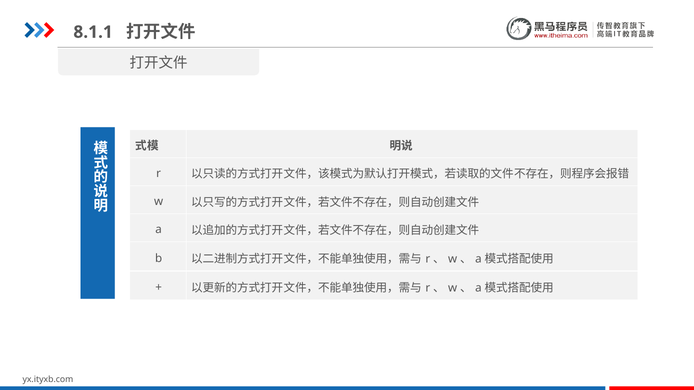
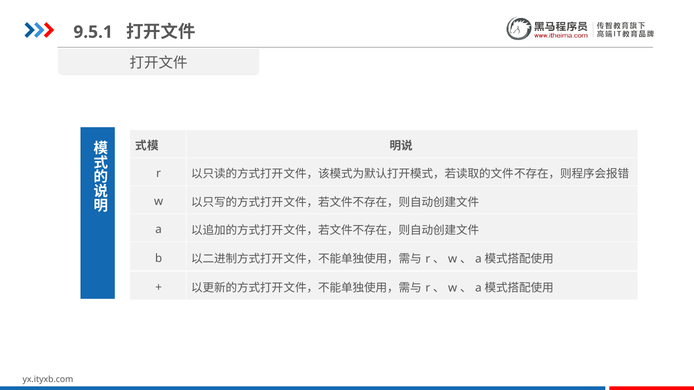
8.1.1: 8.1.1 -> 9.5.1
